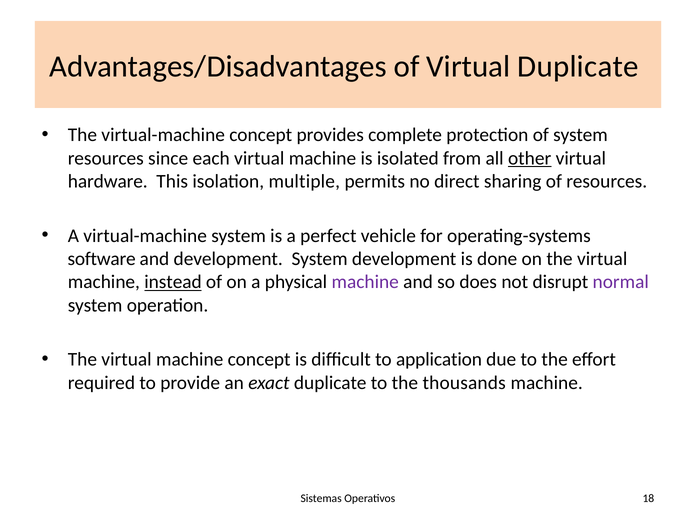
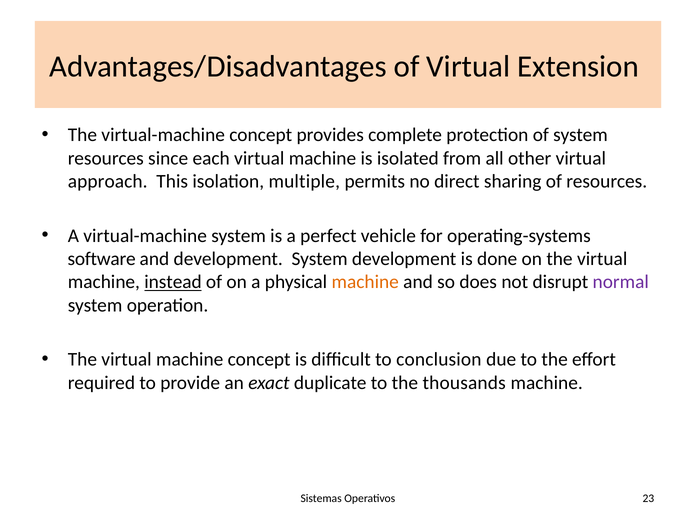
Virtual Duplicate: Duplicate -> Extension
other underline: present -> none
hardware: hardware -> approach
machine at (365, 282) colour: purple -> orange
application: application -> conclusion
18: 18 -> 23
